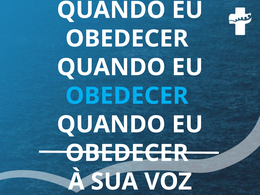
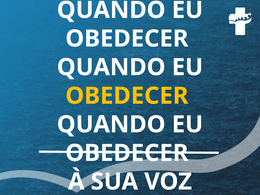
OBEDECER at (127, 96) colour: light blue -> yellow
